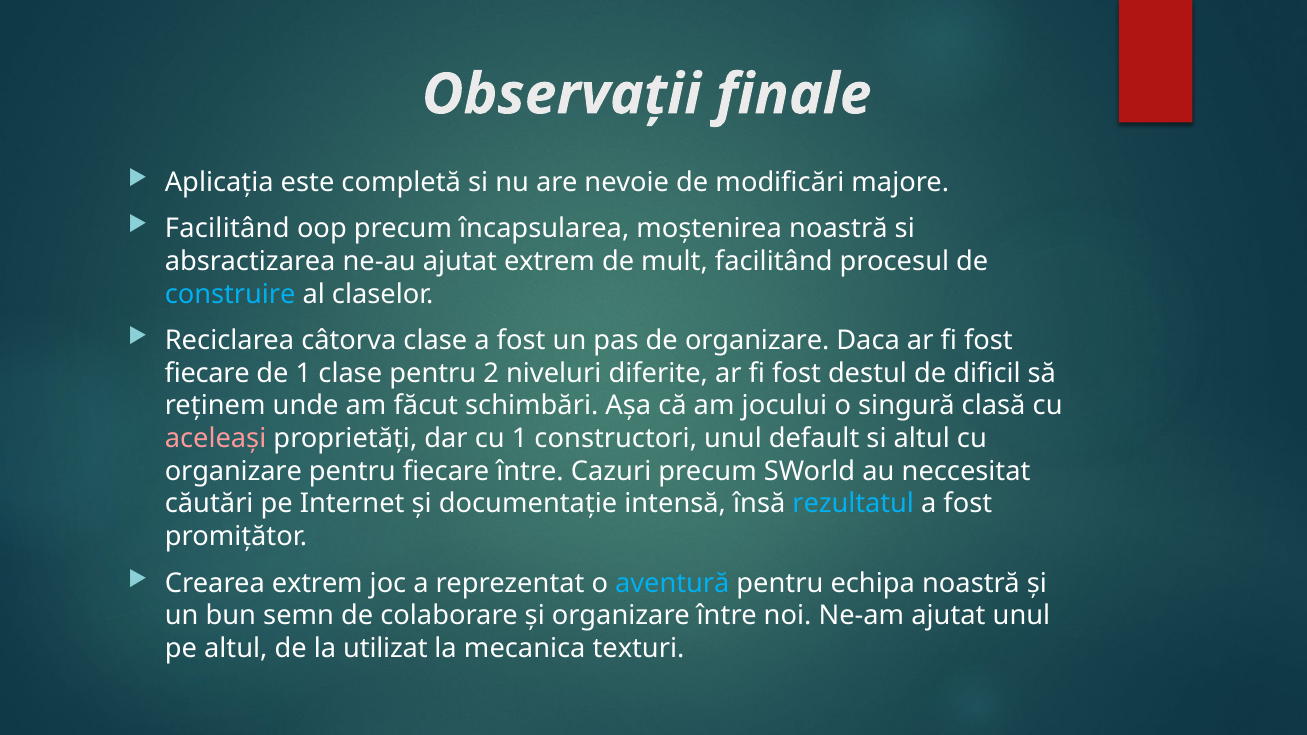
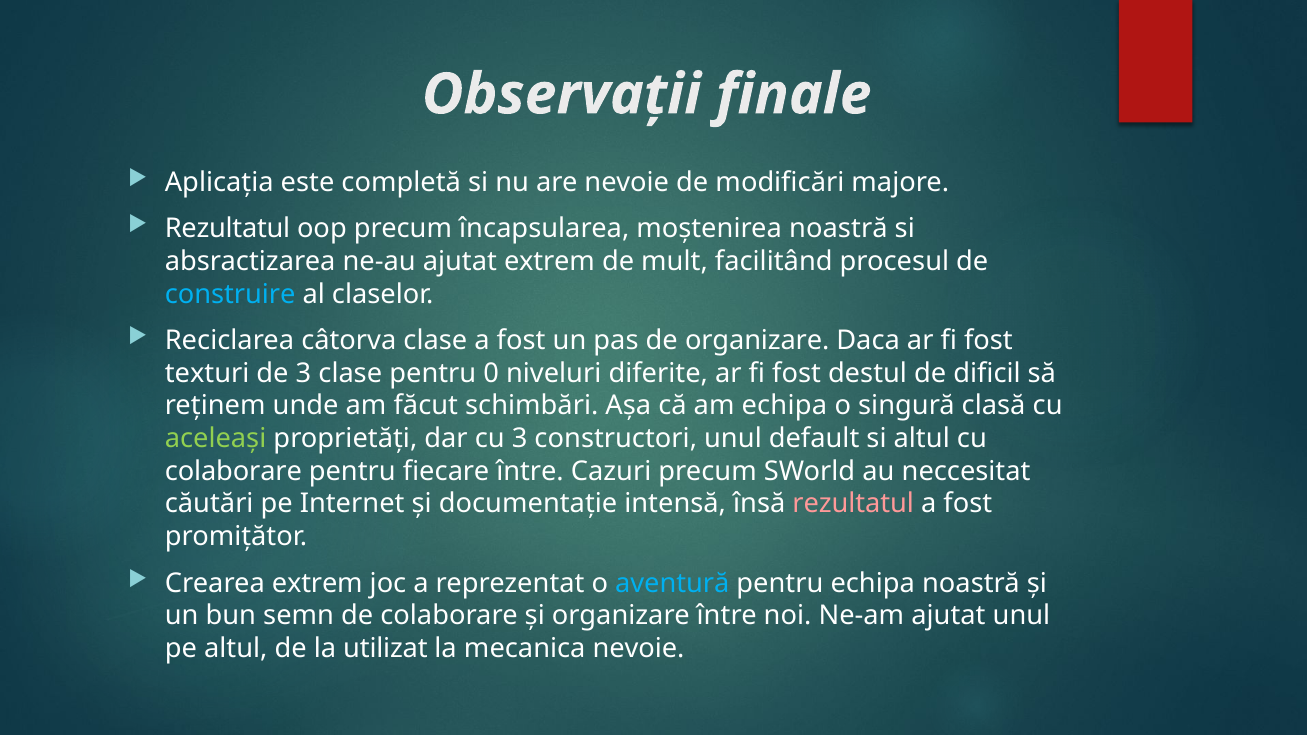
Facilitând at (227, 229): Facilitând -> Rezultatul
fiecare at (207, 373): fiecare -> texturi
de 1: 1 -> 3
2: 2 -> 0
am jocului: jocului -> echipa
aceleași colour: pink -> light green
cu 1: 1 -> 3
organizare at (233, 471): organizare -> colaborare
rezultatul at (853, 504) colour: light blue -> pink
mecanica texturi: texturi -> nevoie
